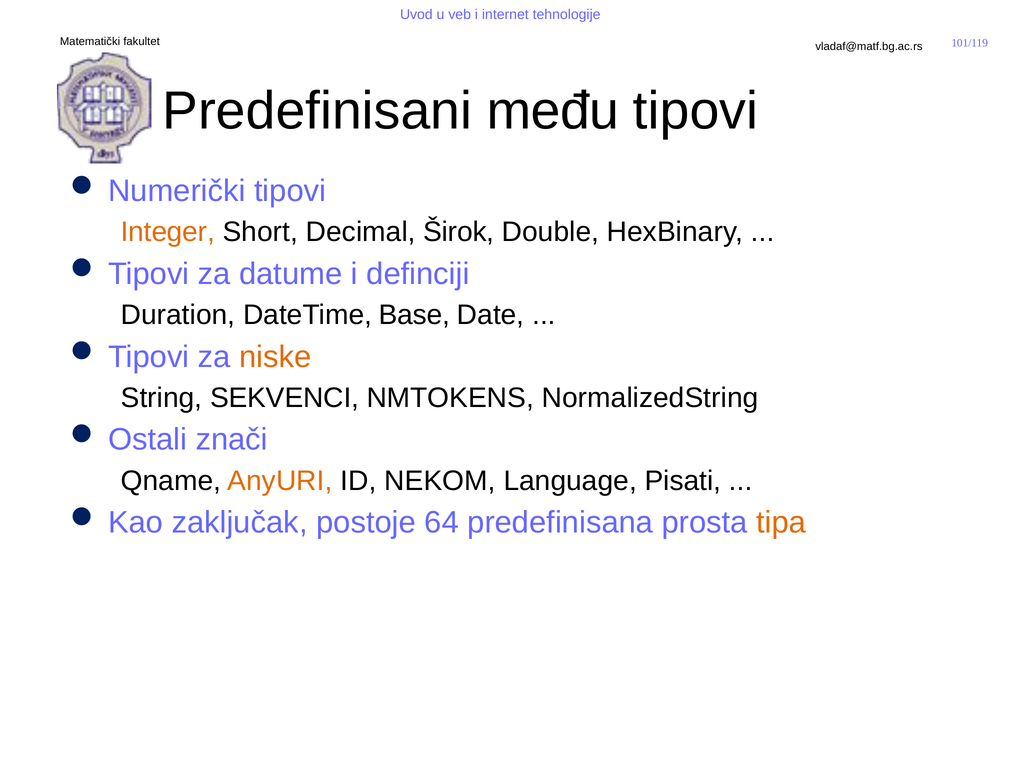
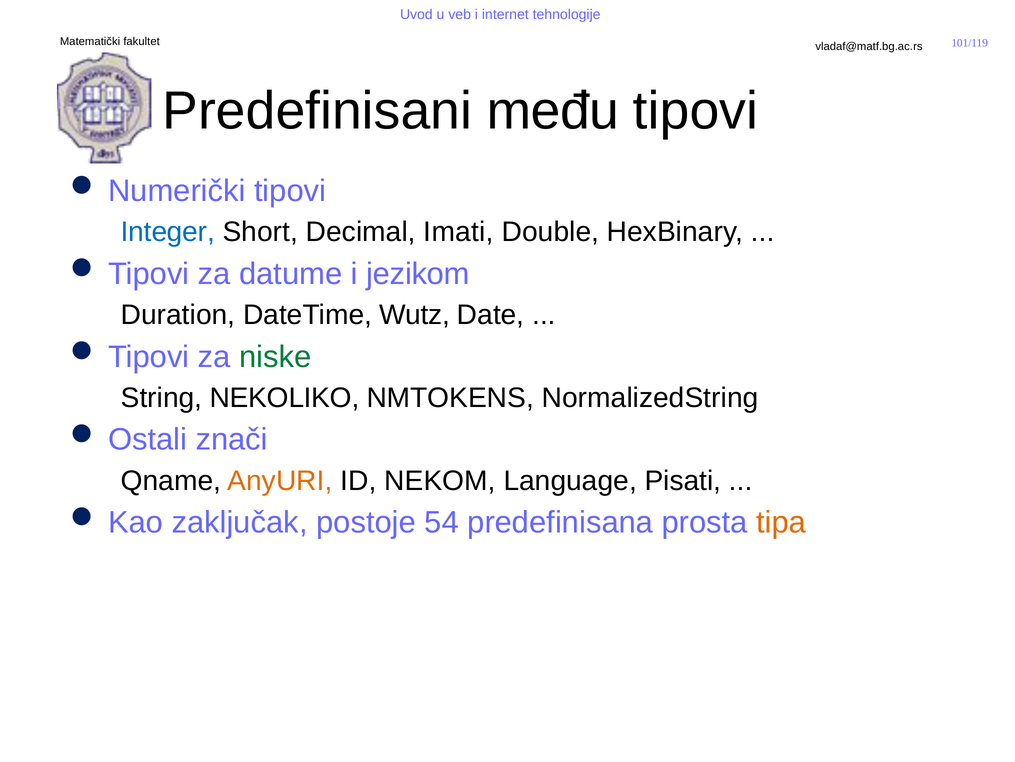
Integer colour: orange -> blue
Širok: Širok -> Imati
definciji: definciji -> jezikom
Base: Base -> Wutz
niske colour: orange -> green
SEKVENCI: SEKVENCI -> NEKOLIKO
64: 64 -> 54
